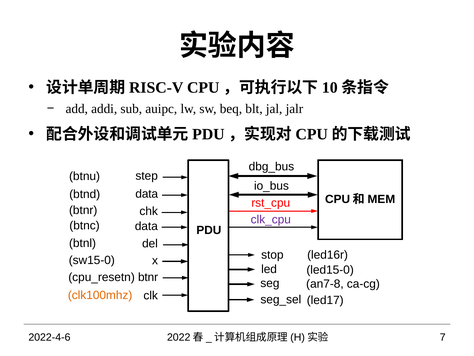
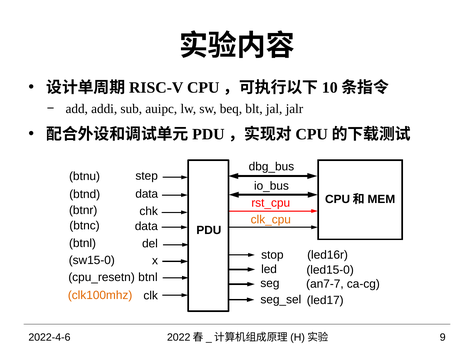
clk_cpu colour: purple -> orange
btnr at (148, 277): btnr -> btnl
an7-8: an7-8 -> an7-7
7: 7 -> 9
